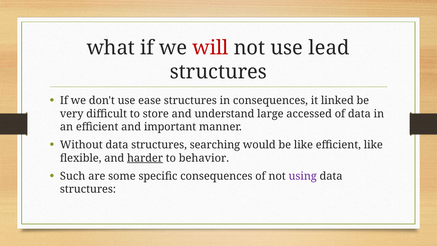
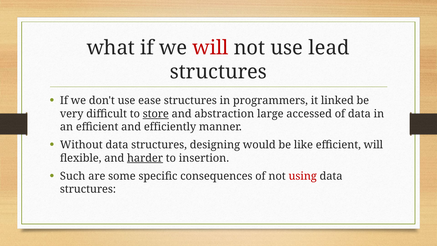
in consequences: consequences -> programmers
store underline: none -> present
understand: understand -> abstraction
important: important -> efficiently
searching: searching -> designing
efficient like: like -> will
behavior: behavior -> insertion
using colour: purple -> red
